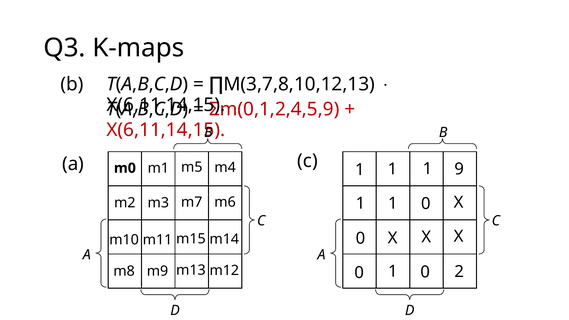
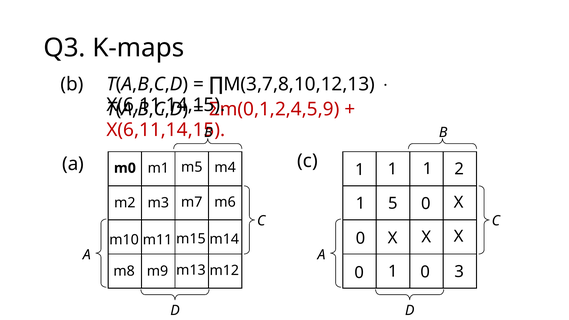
9: 9 -> 2
1 at (393, 203): 1 -> 5
2: 2 -> 3
